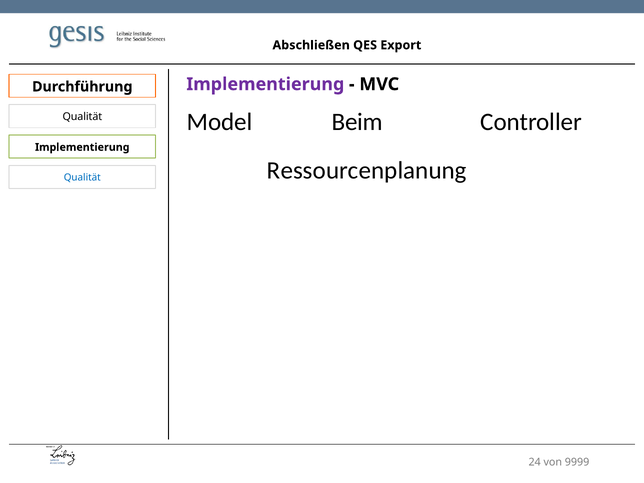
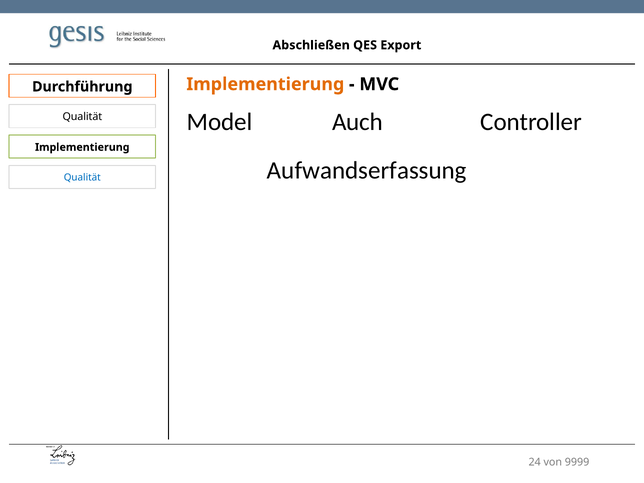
Implementierung at (265, 84) colour: purple -> orange
Beim: Beim -> Auch
Ressourcenplanung: Ressourcenplanung -> Aufwandserfassung
